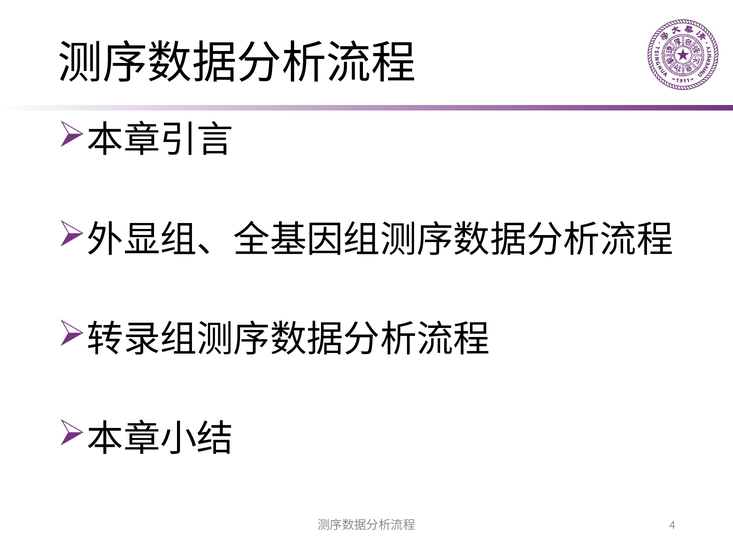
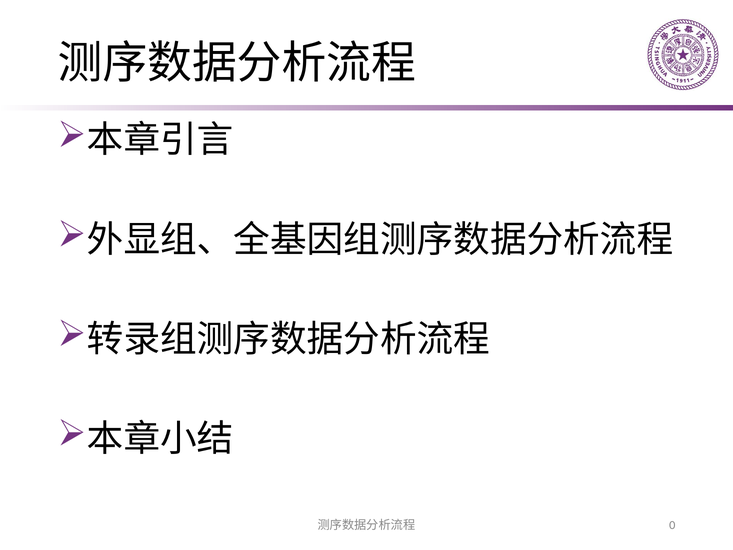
4: 4 -> 0
